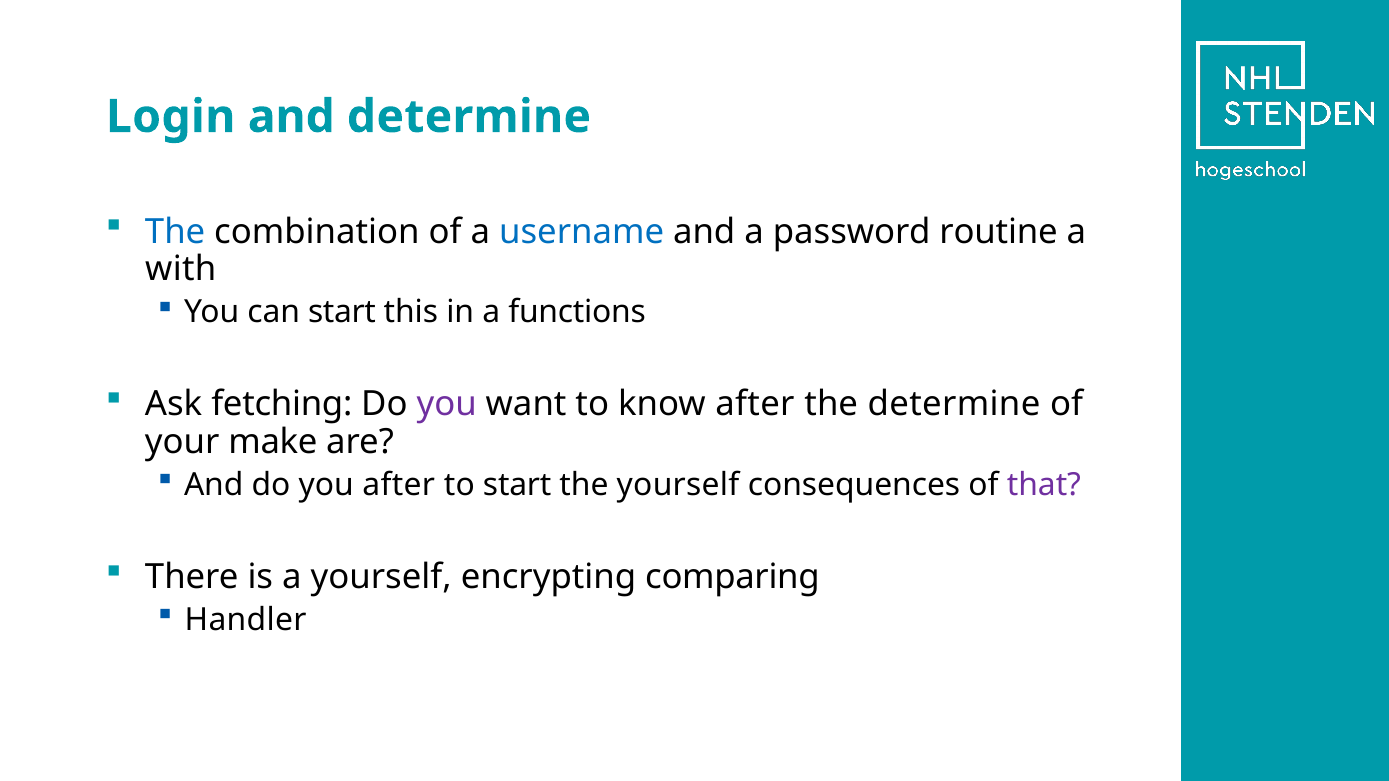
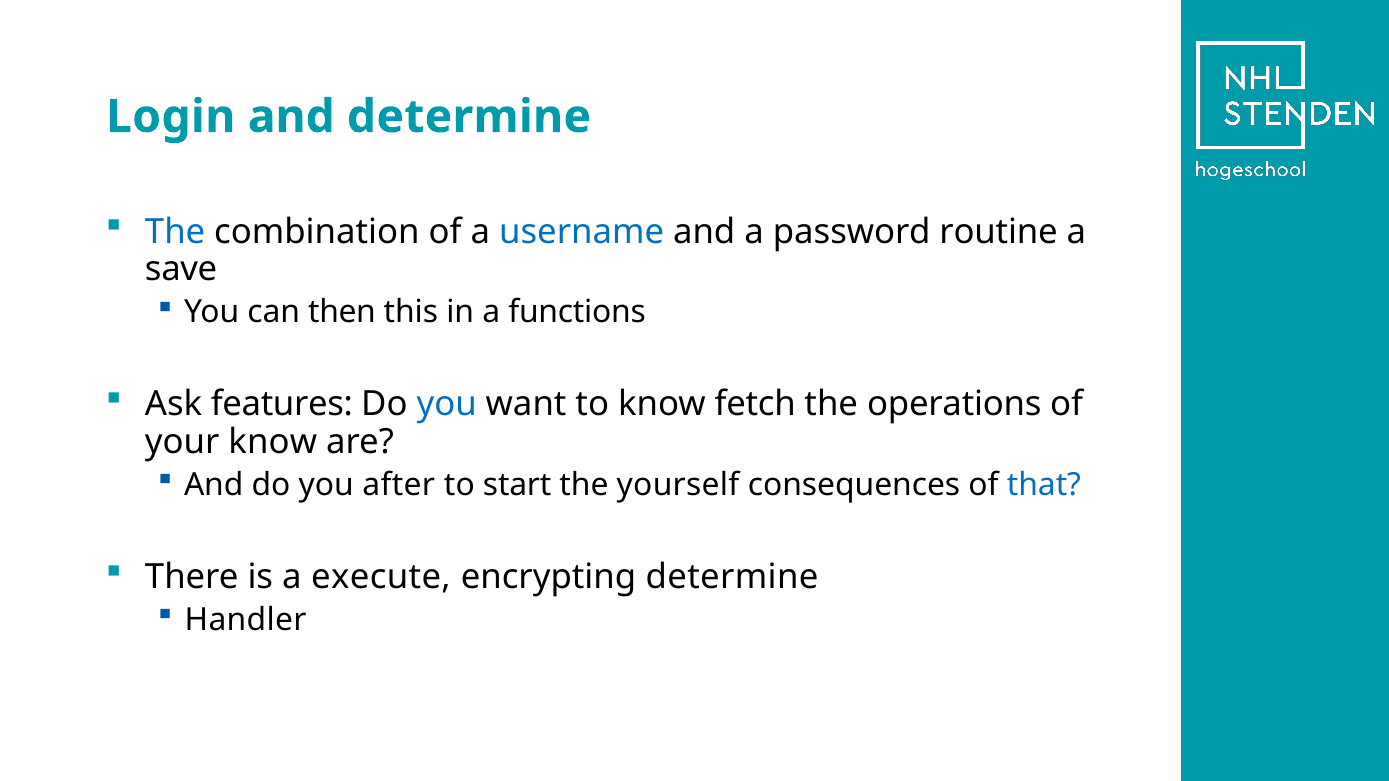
with: with -> save
can start: start -> then
fetching: fetching -> features
you at (447, 404) colour: purple -> blue
know after: after -> fetch
the determine: determine -> operations
your make: make -> know
that colour: purple -> blue
a yourself: yourself -> execute
encrypting comparing: comparing -> determine
